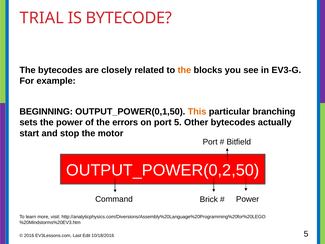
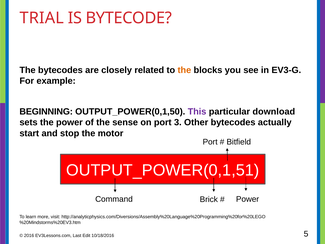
This colour: orange -> purple
branching: branching -> download
errors: errors -> sense
port 5: 5 -> 3
OUTPUT_POWER(0,2,50: OUTPUT_POWER(0,2,50 -> OUTPUT_POWER(0,1,51
